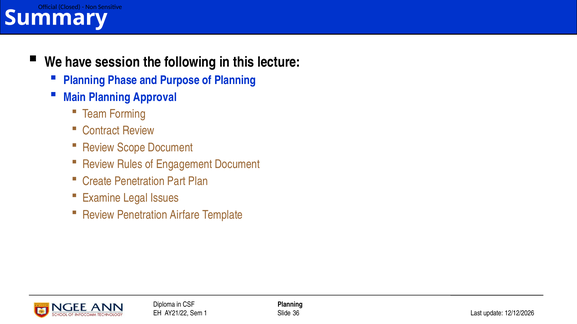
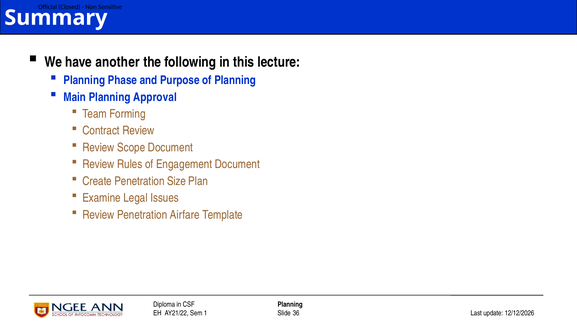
session: session -> another
Part: Part -> Size
